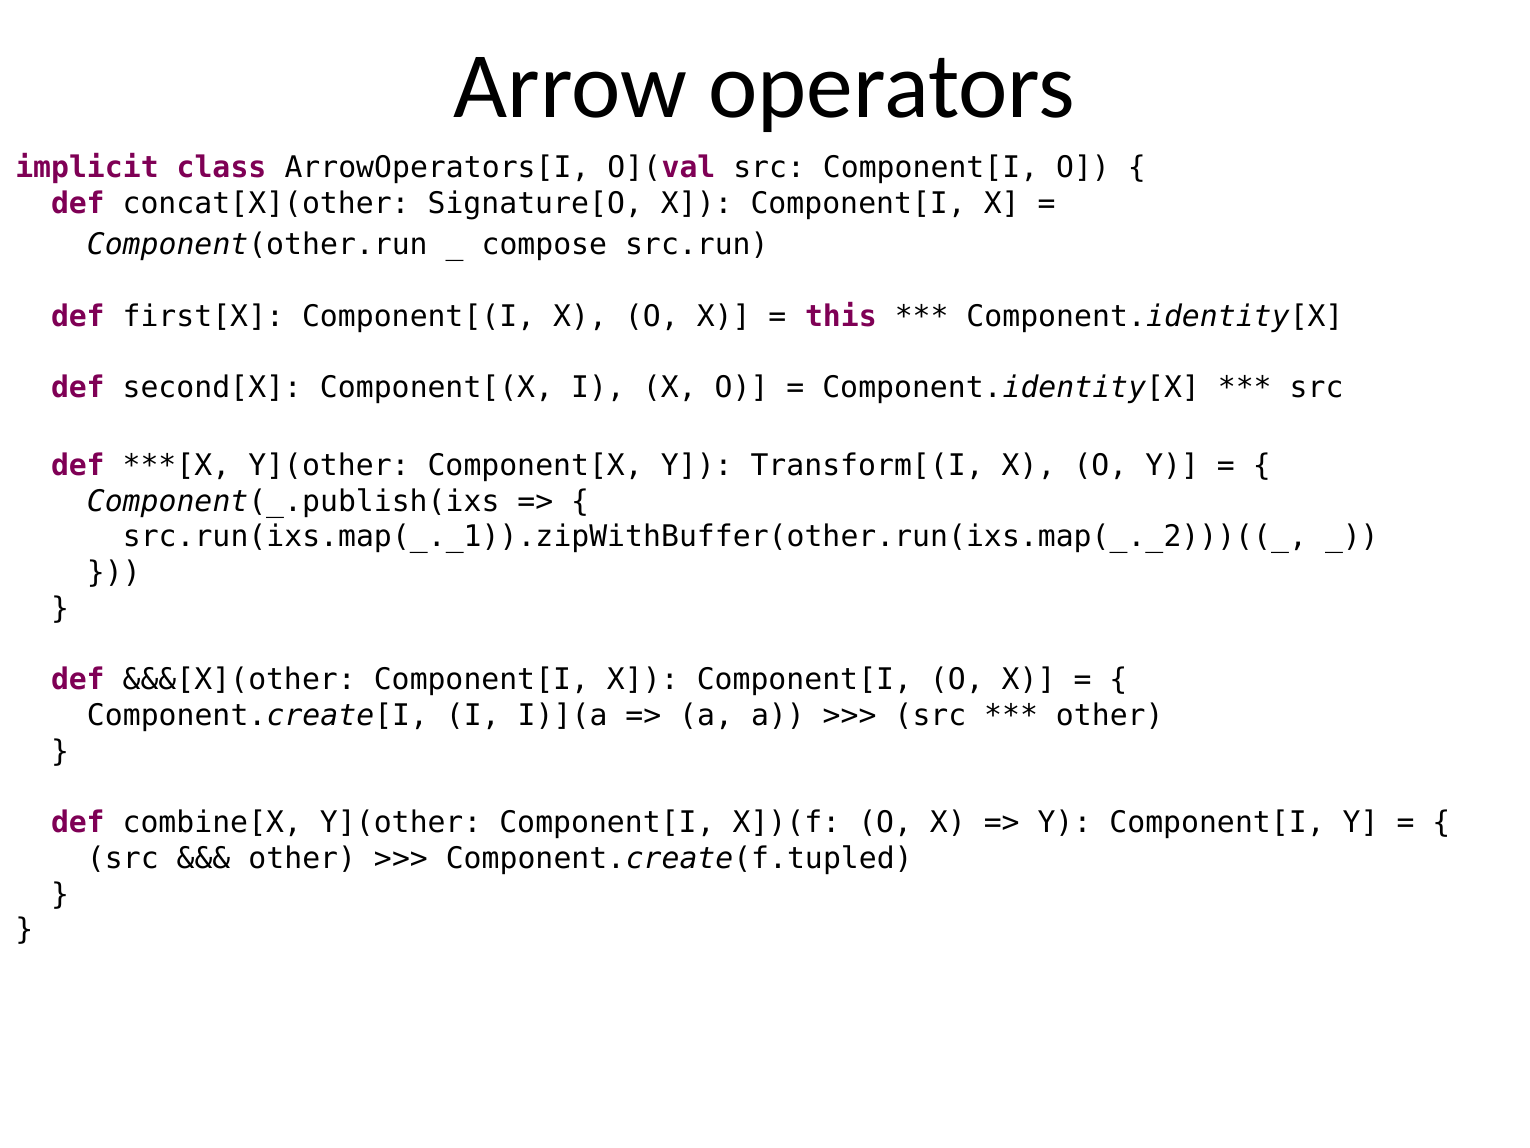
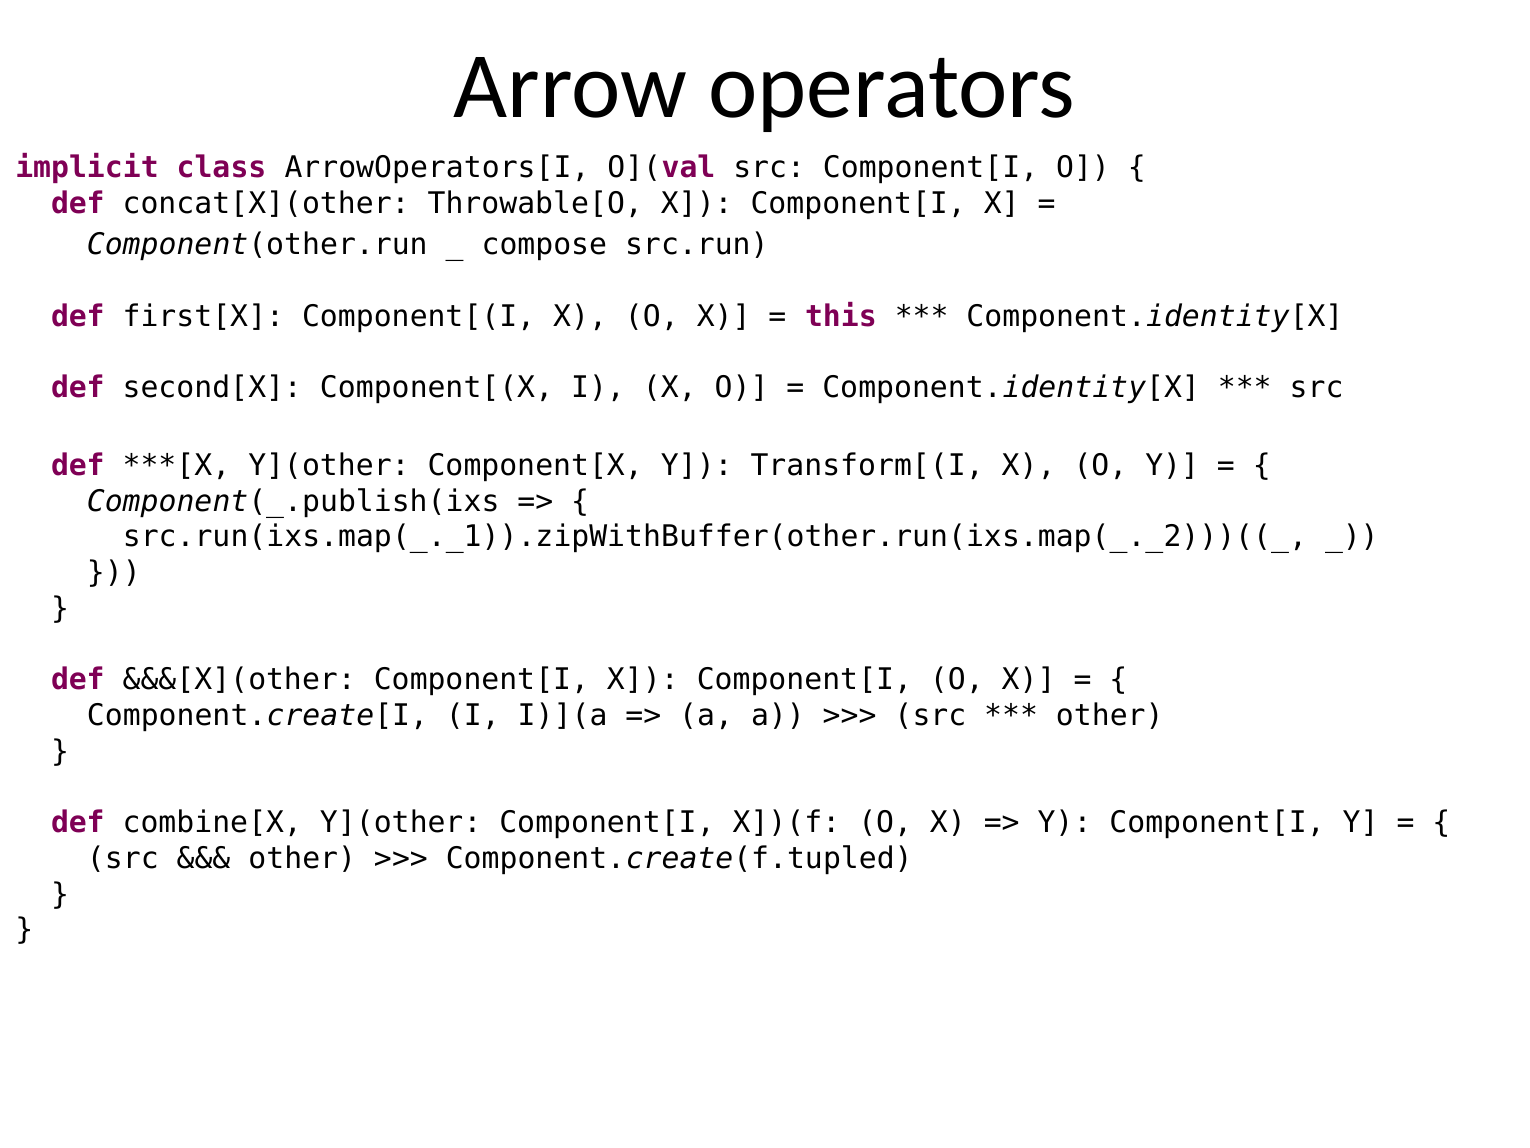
Signature[O: Signature[O -> Throwable[O
